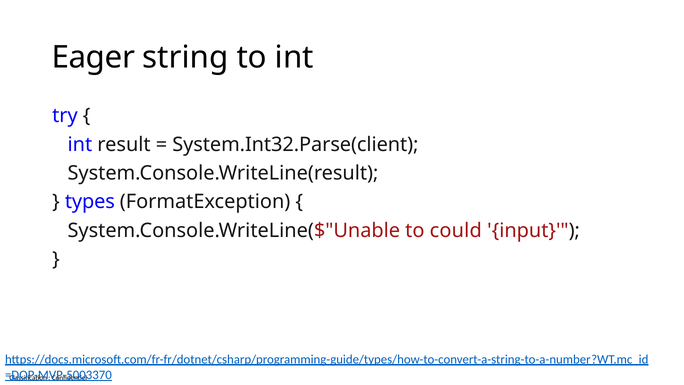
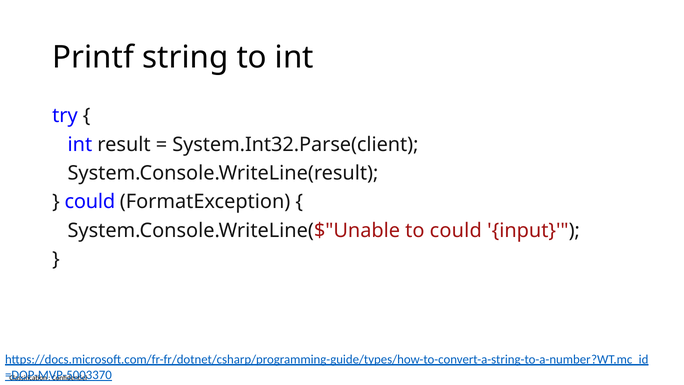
Eager: Eager -> Printf
types at (90, 202): types -> could
